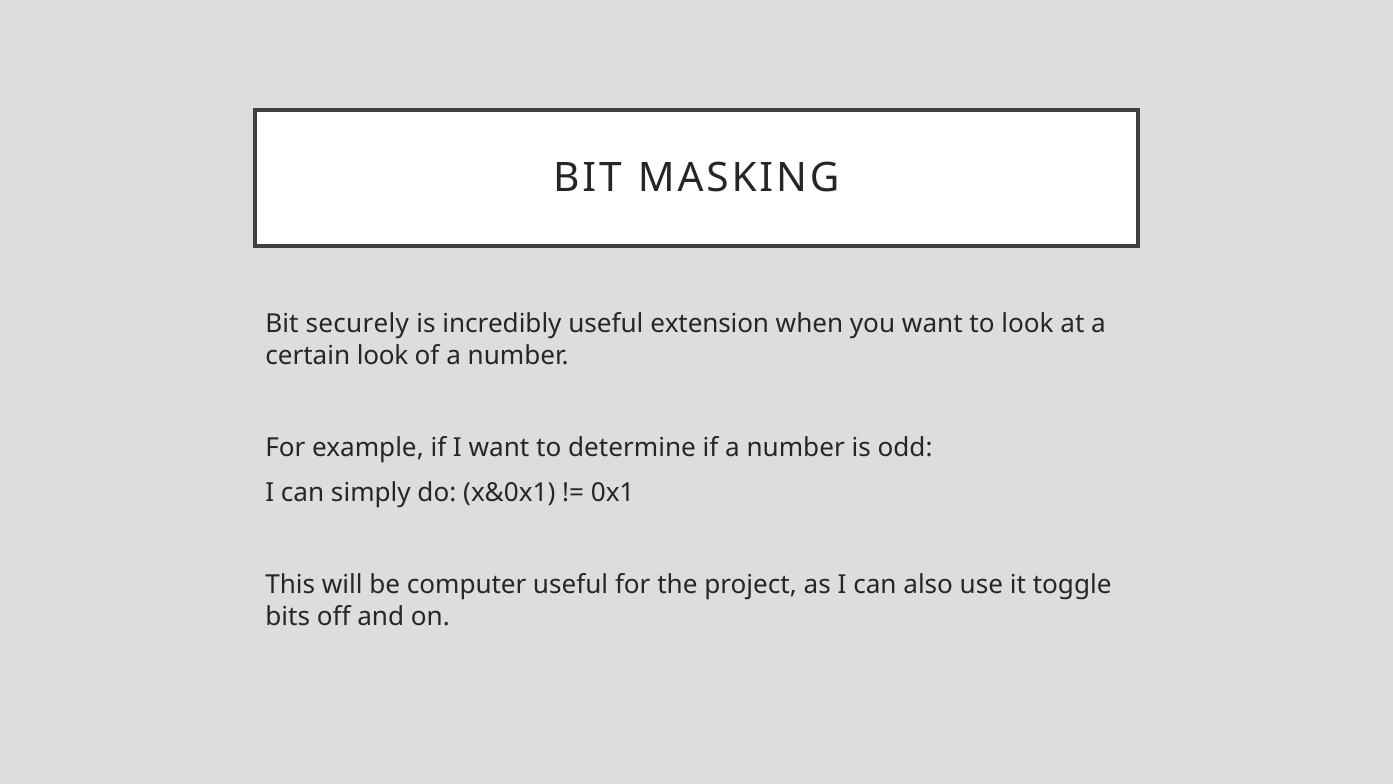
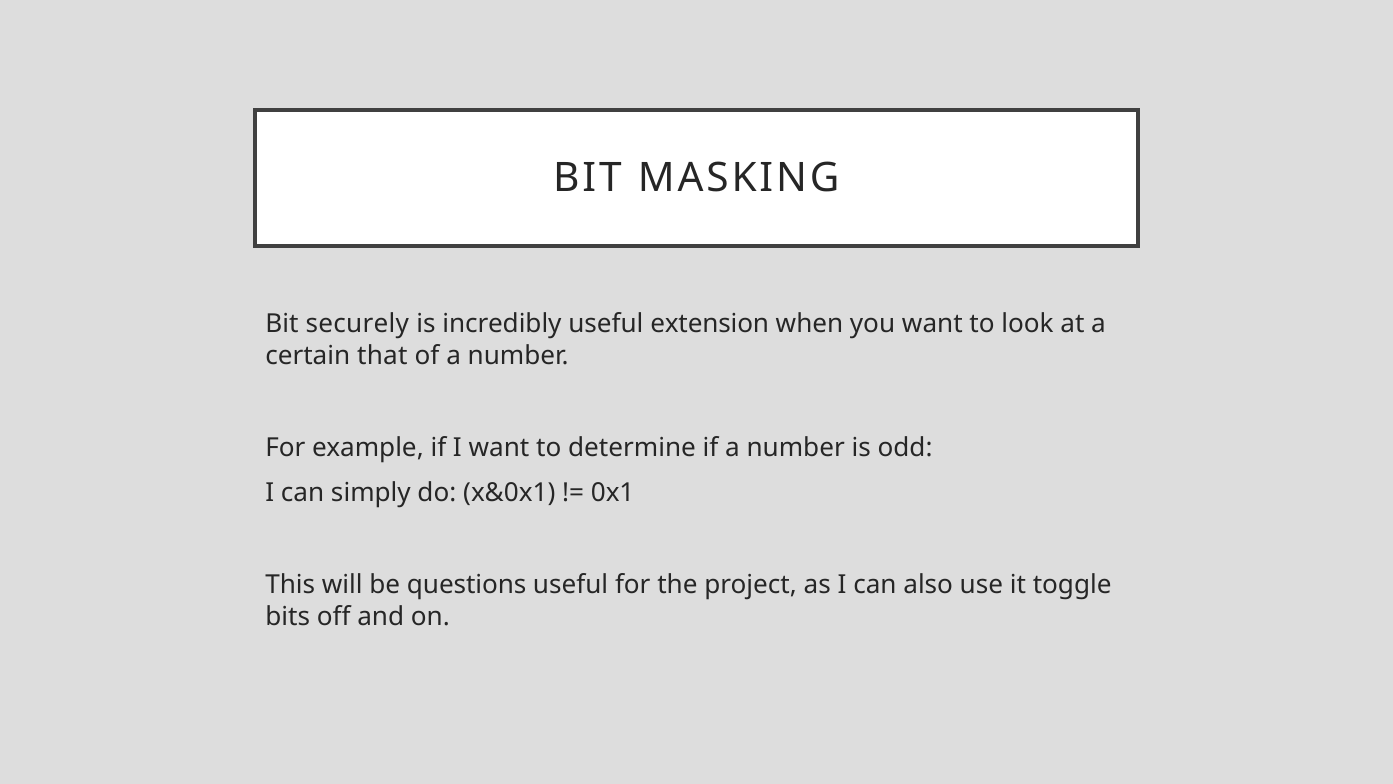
certain look: look -> that
computer: computer -> questions
